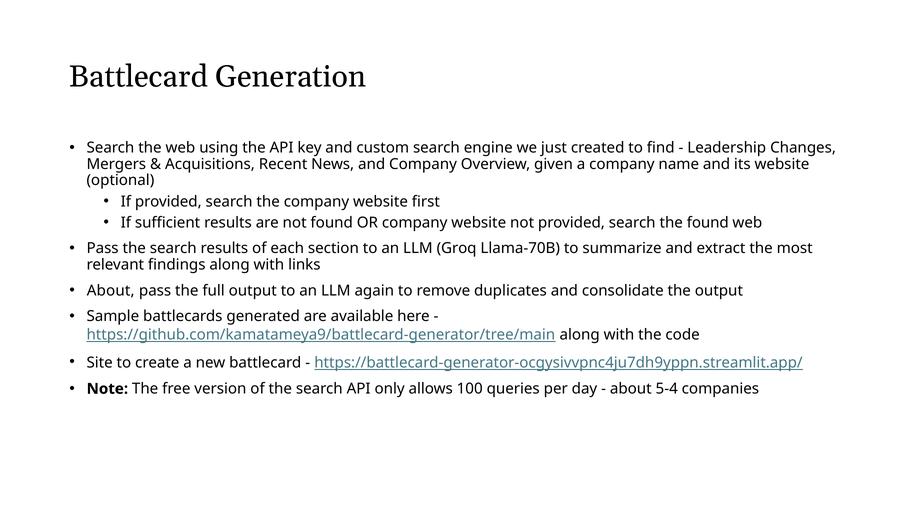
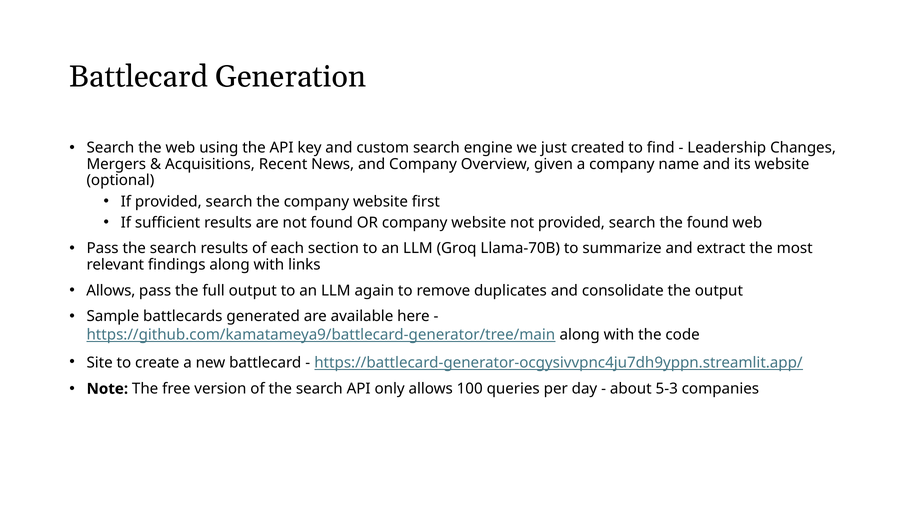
About at (111, 291): About -> Allows
5-4: 5-4 -> 5-3
